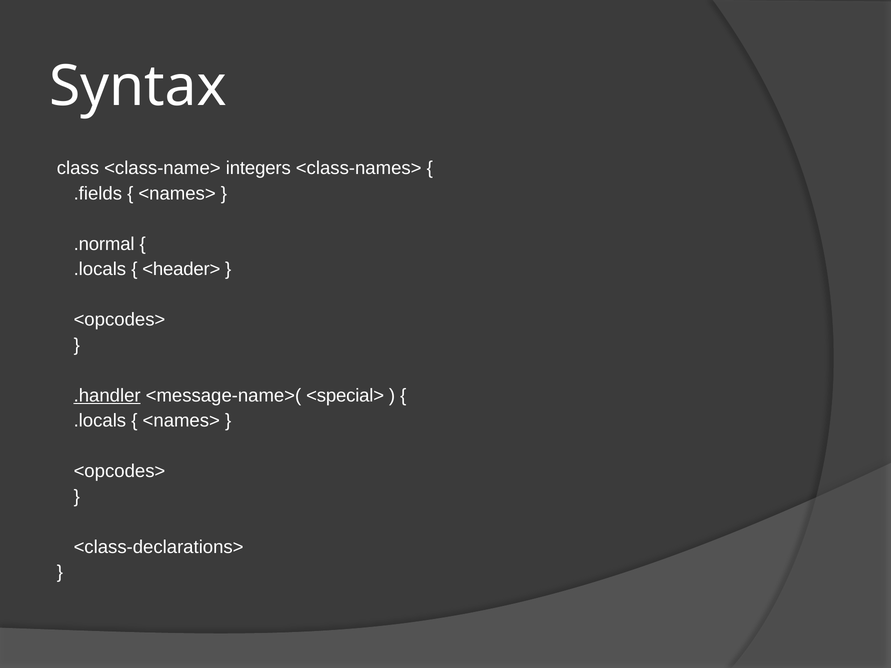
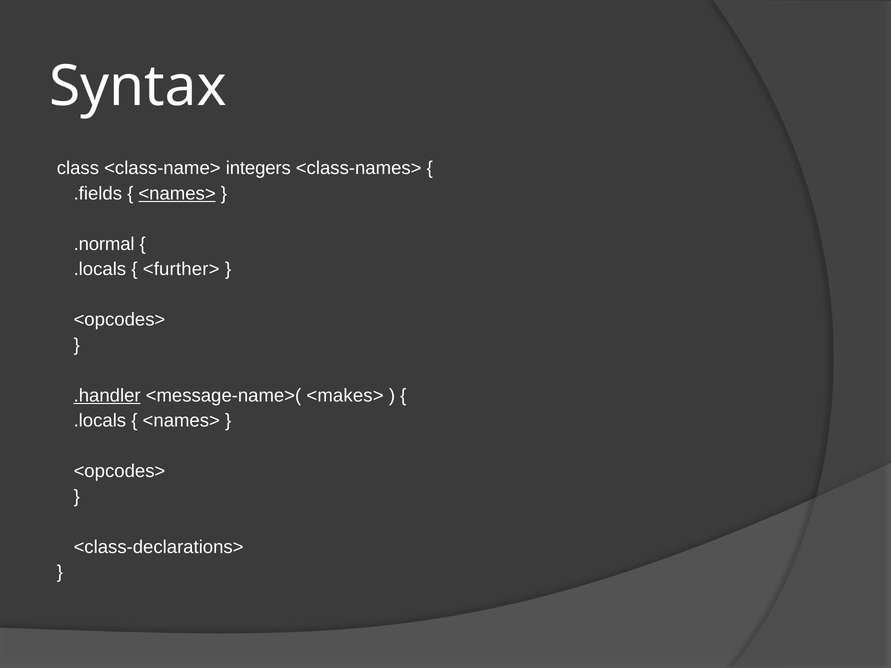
<names> at (177, 194) underline: none -> present
<header>: <header> -> <further>
<special>: <special> -> <makes>
